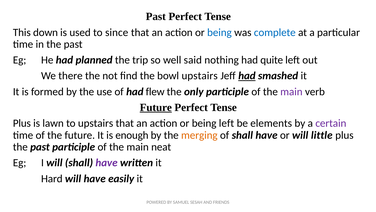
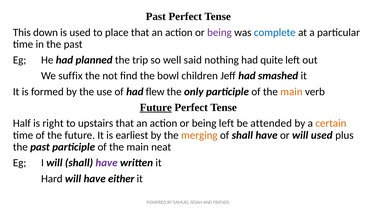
since: since -> place
being at (219, 32) colour: blue -> purple
there: there -> suffix
bowl upstairs: upstairs -> children
had at (247, 76) underline: present -> none
main at (291, 91) colour: purple -> orange
Plus at (22, 123): Plus -> Half
lawn: lawn -> right
elements: elements -> attended
certain colour: purple -> orange
enough: enough -> earliest
will little: little -> used
easily: easily -> either
